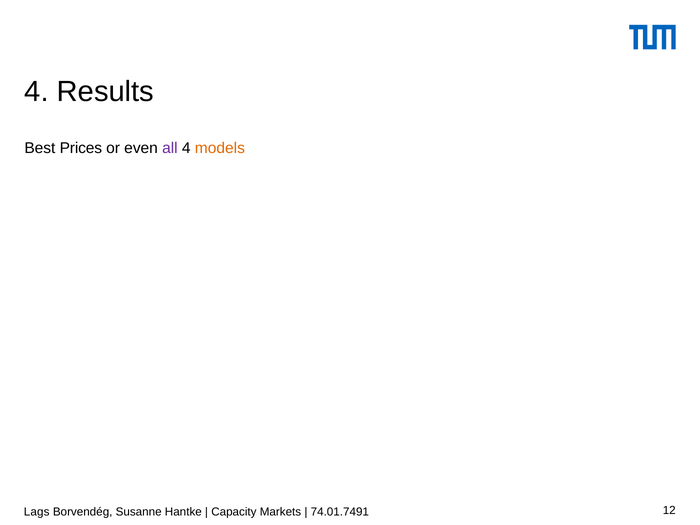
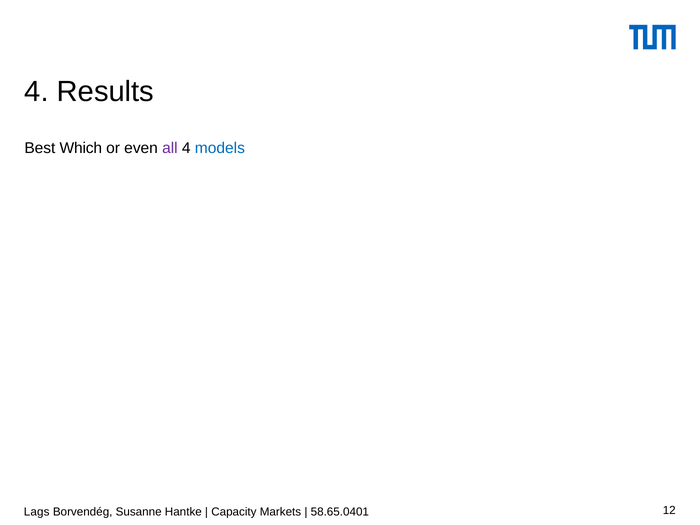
Prices: Prices -> Which
models colour: orange -> blue
74.01.7491: 74.01.7491 -> 58.65.0401
